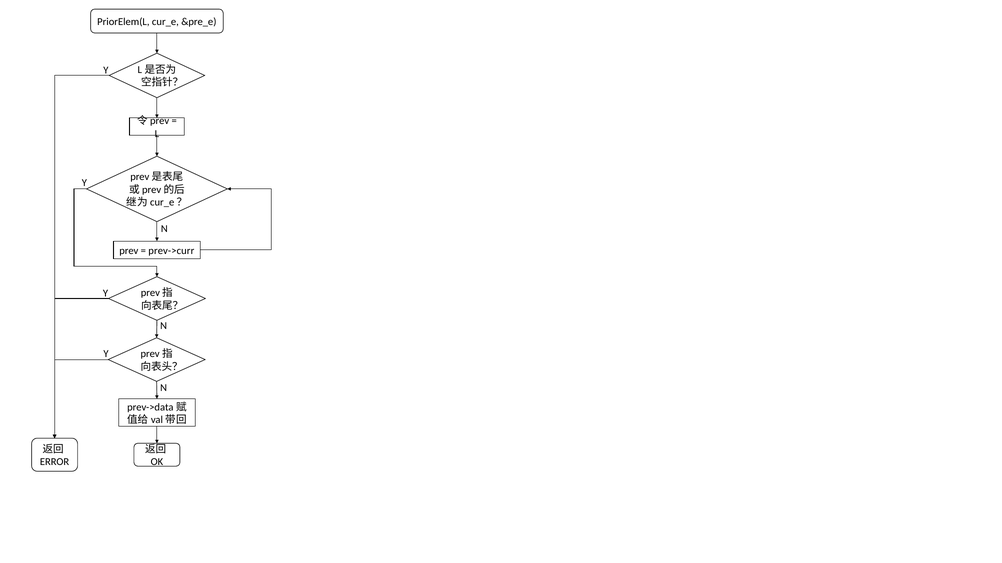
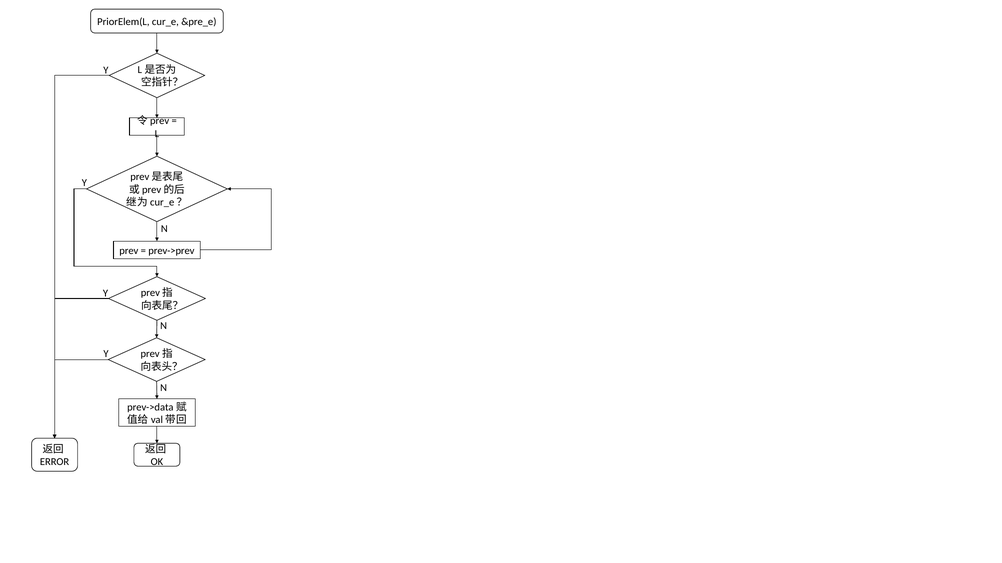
prev->curr: prev->curr -> prev->prev
